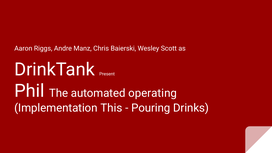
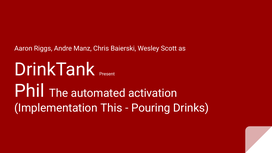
operating: operating -> activation
